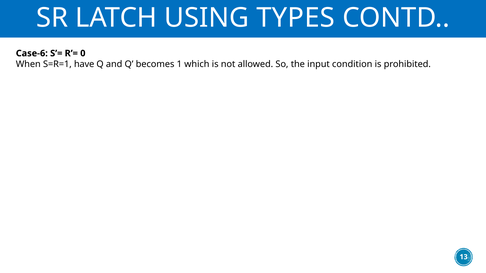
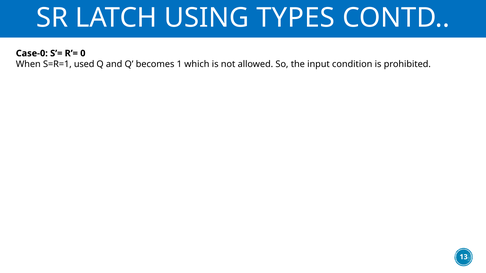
Case-6: Case-6 -> Case-0
have: have -> used
